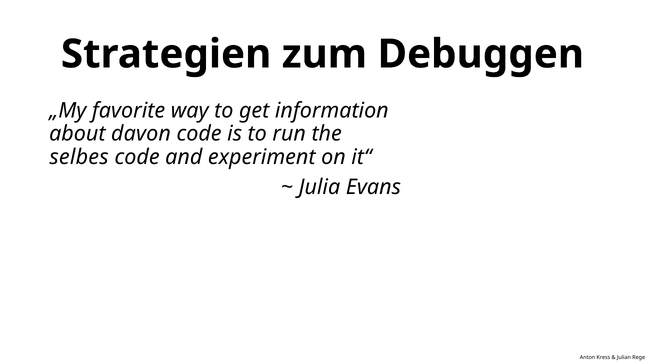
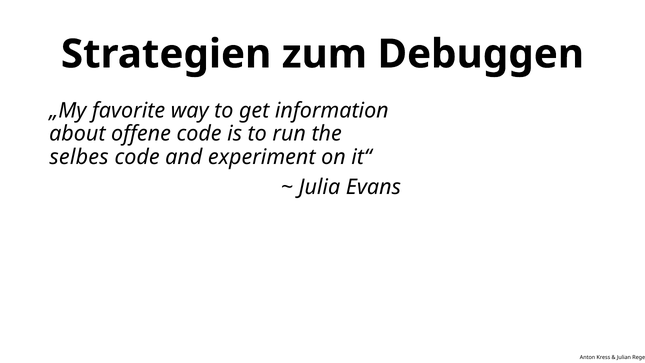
davon: davon -> offene
